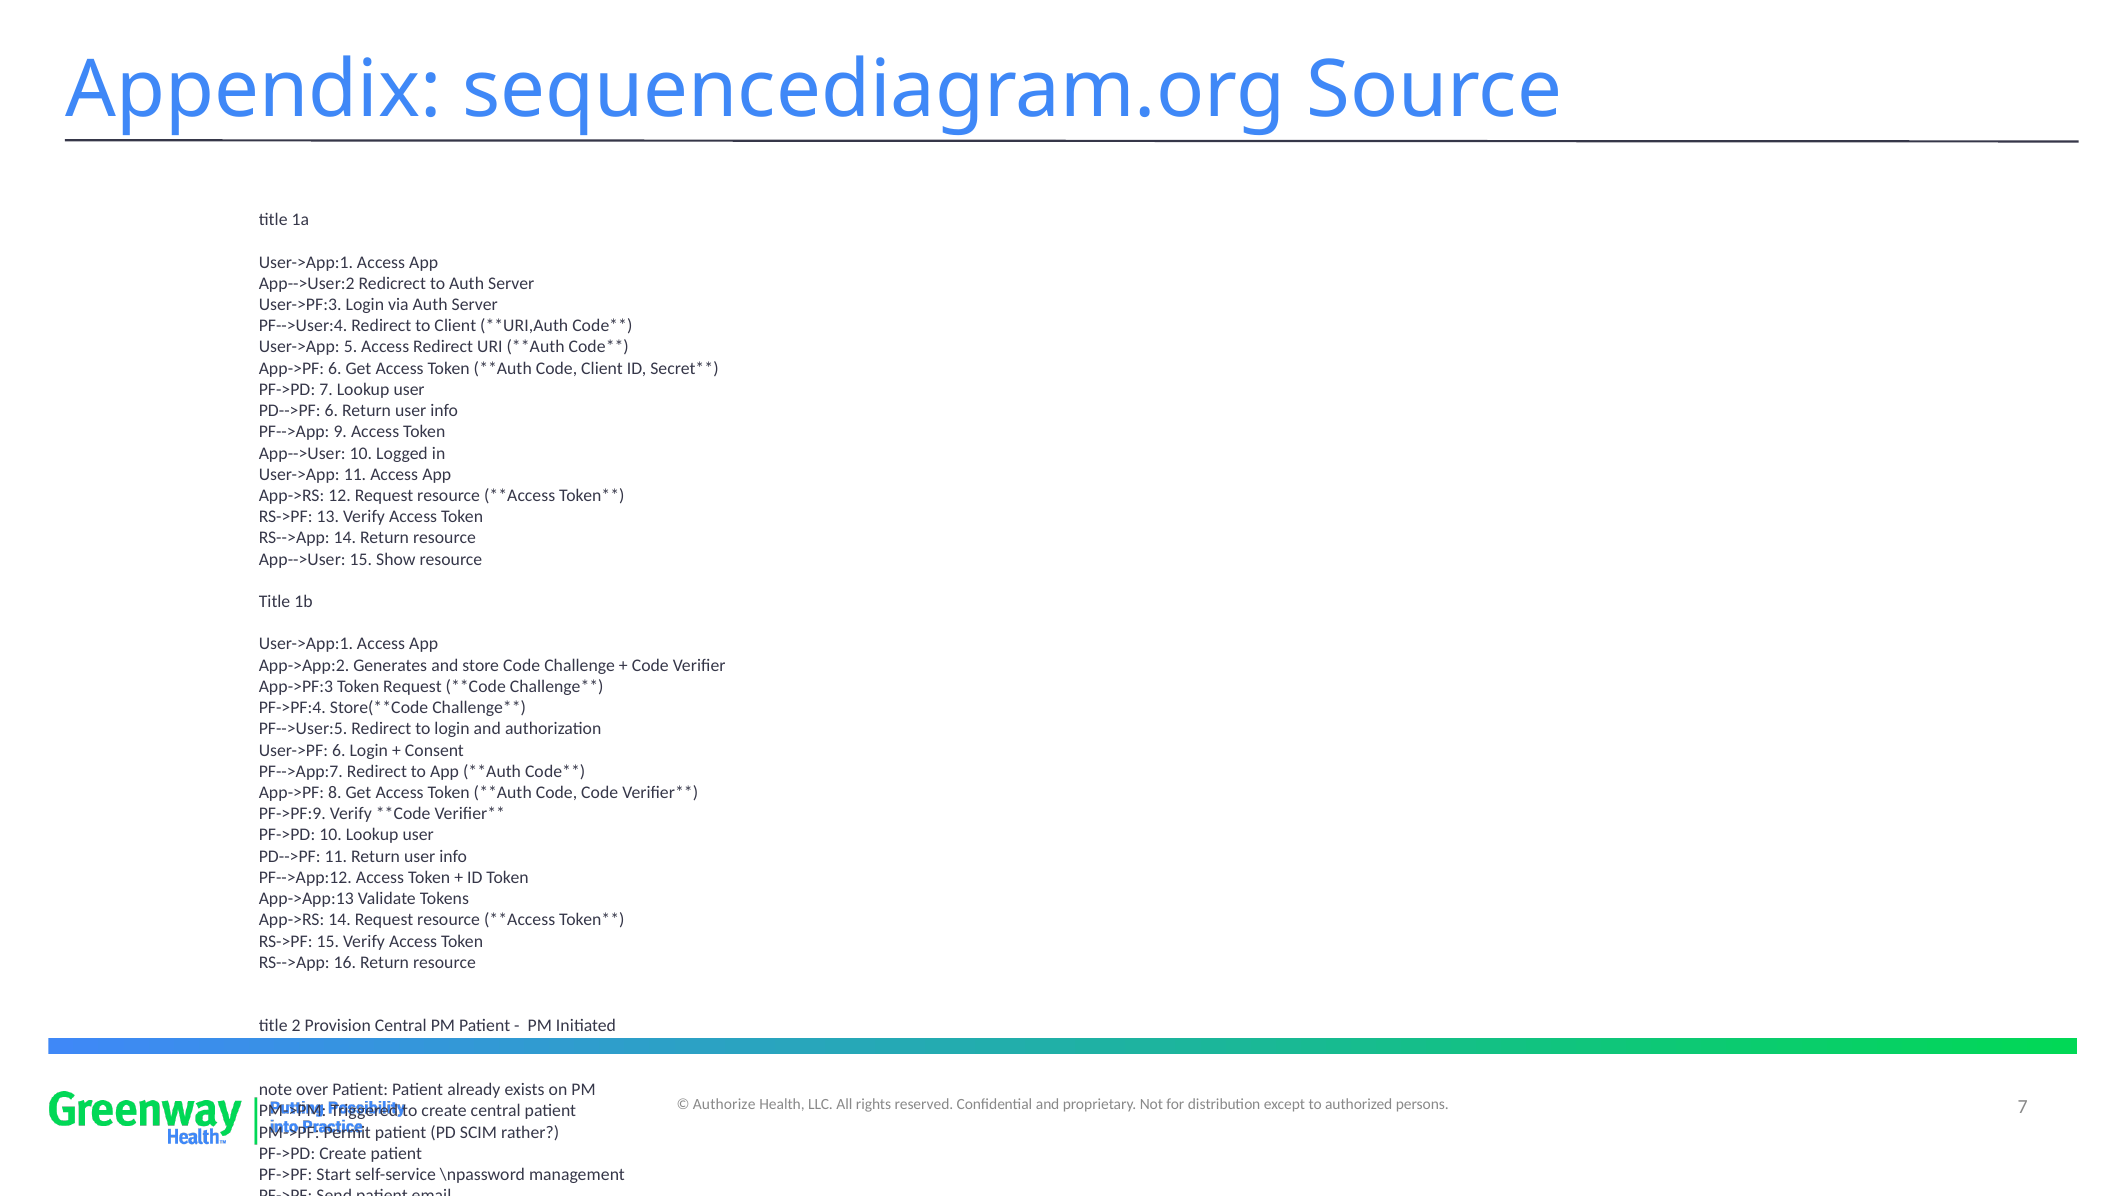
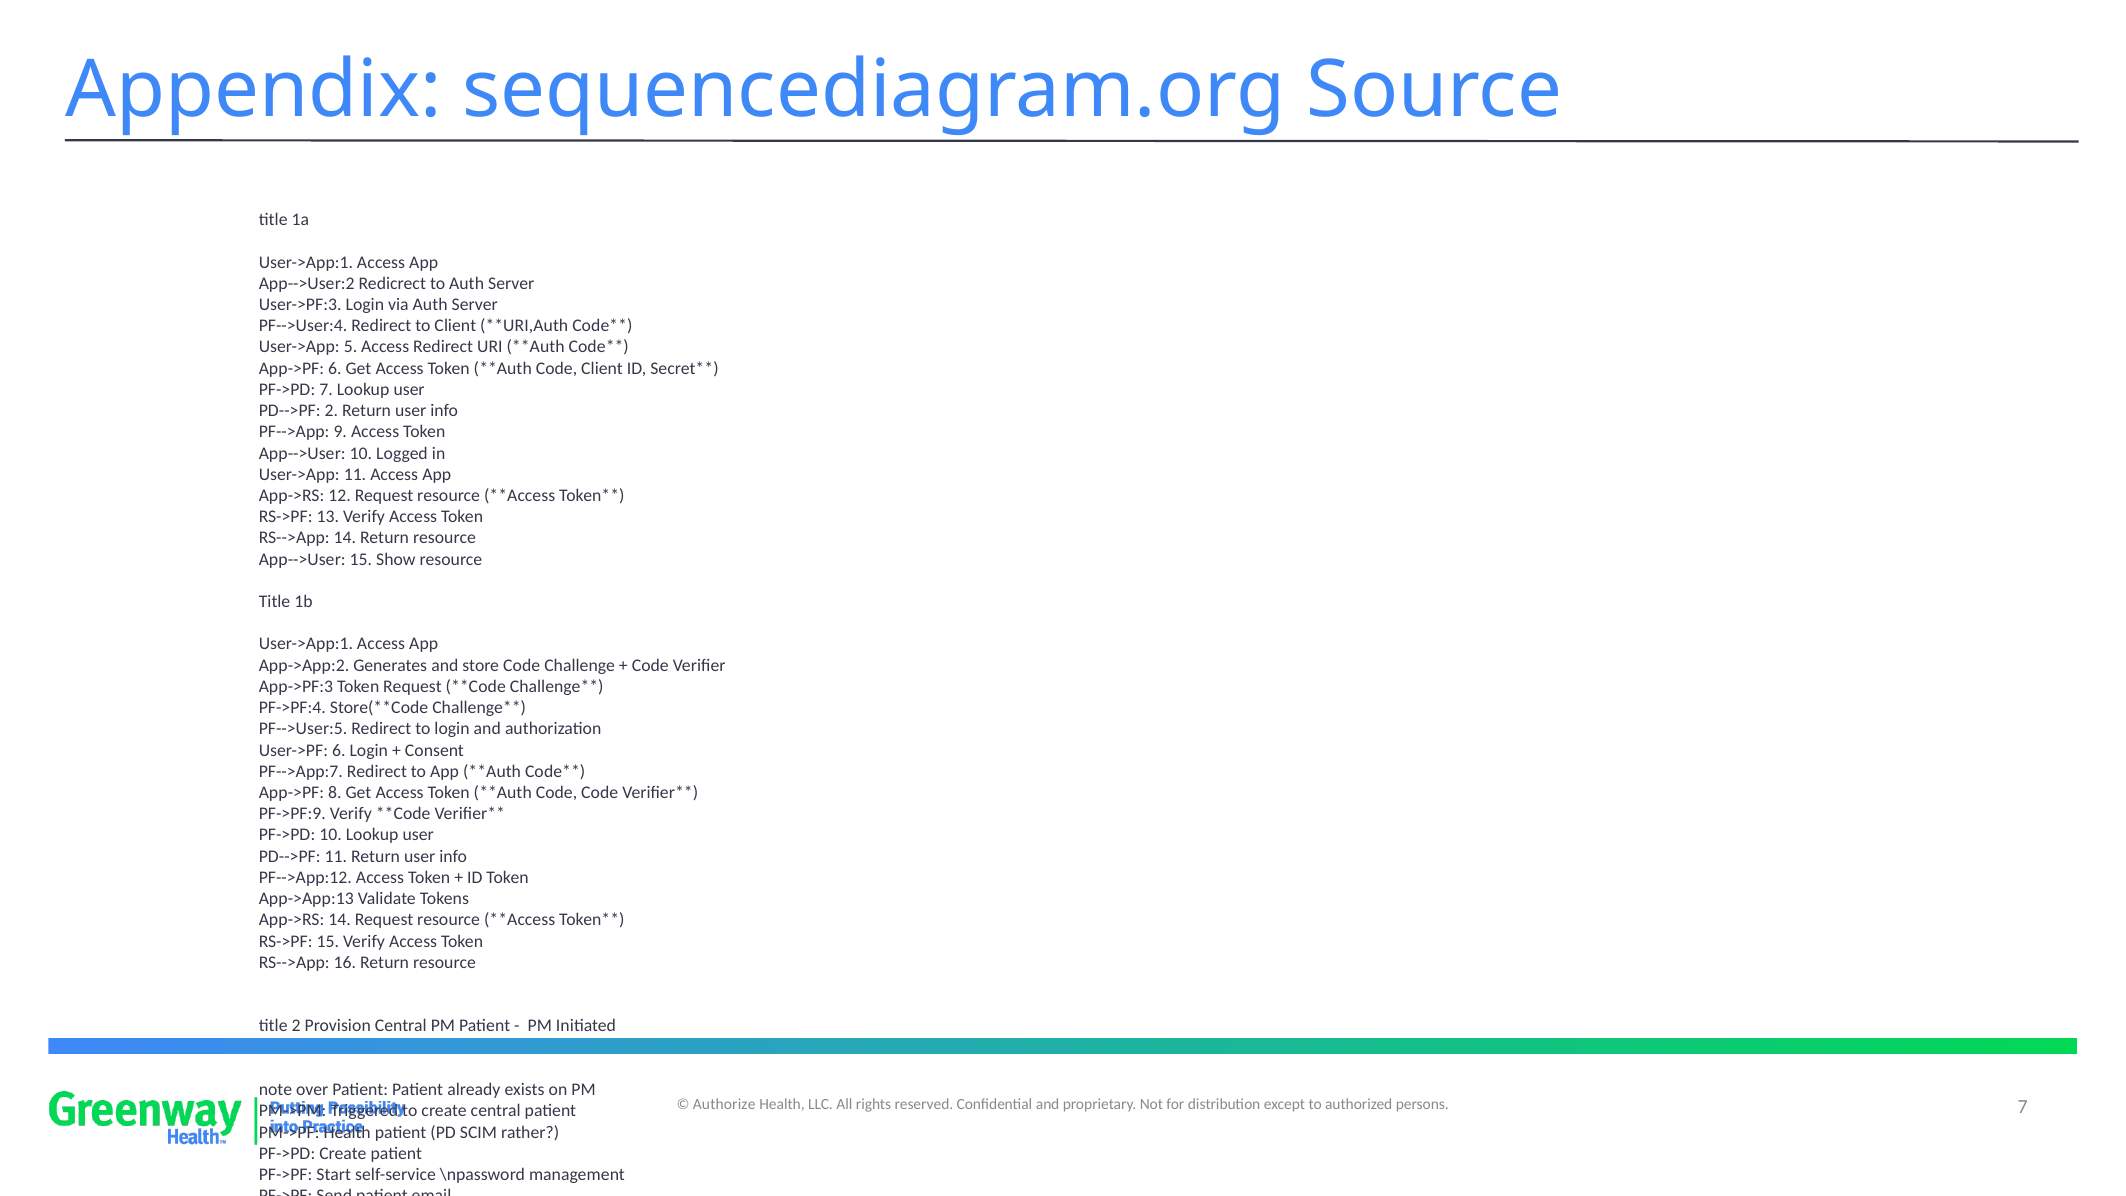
PD-->PF 6: 6 -> 2
PM->PF Permit: Permit -> Health
